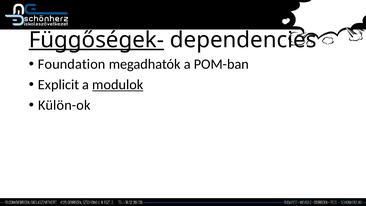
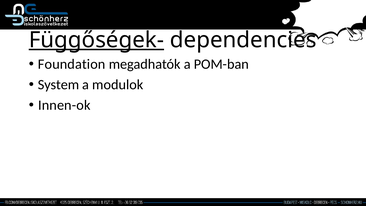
Explicit: Explicit -> System
modulok underline: present -> none
Külön-ok: Külön-ok -> Innen-ok
